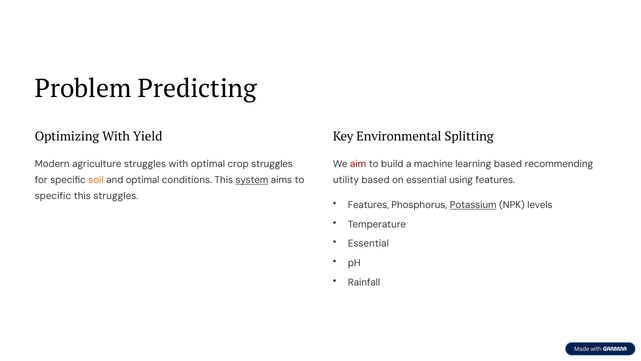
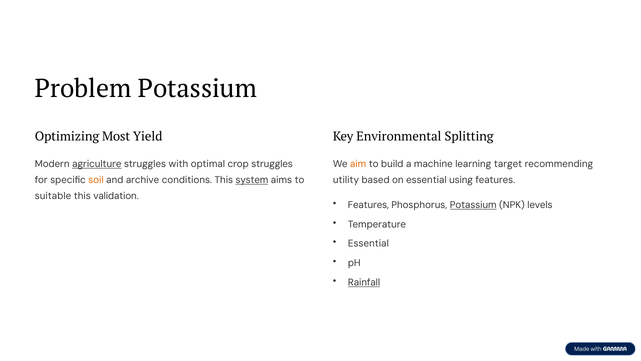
Problem Predicting: Predicting -> Potassium
Optimizing With: With -> Most
agriculture underline: none -> present
aim colour: red -> orange
learning based: based -> target
and optimal: optimal -> archive
specific at (53, 196): specific -> suitable
this struggles: struggles -> validation
Rainfall underline: none -> present
